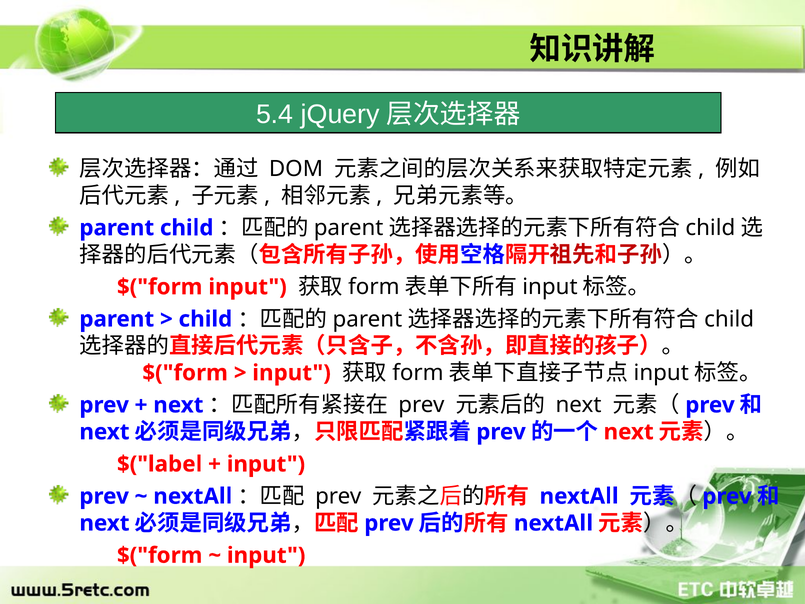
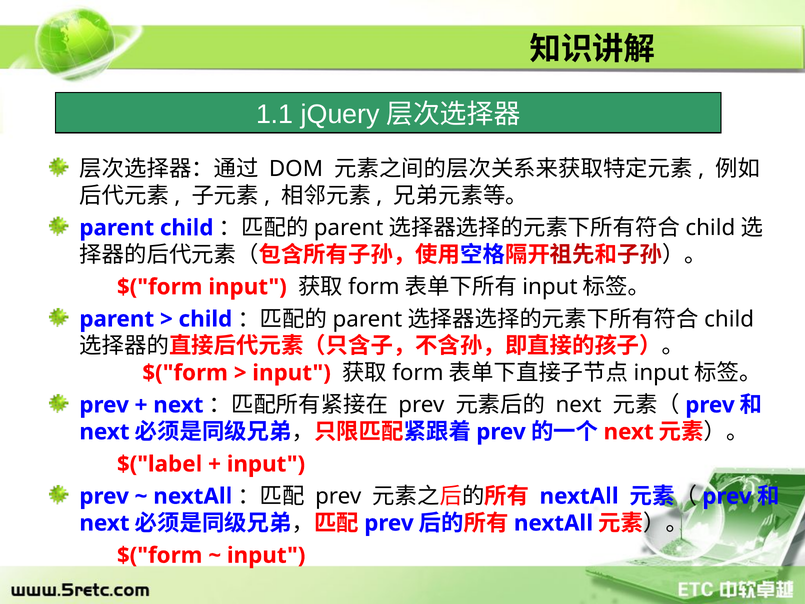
5.4: 5.4 -> 1.1
